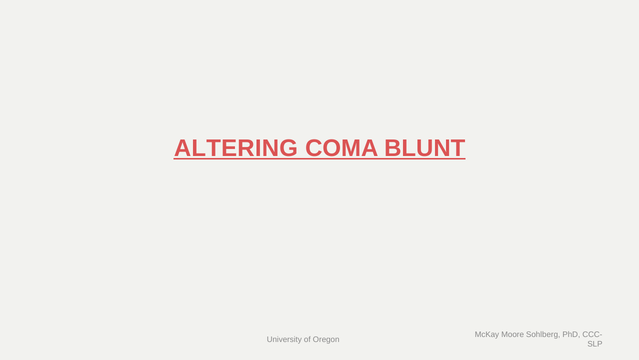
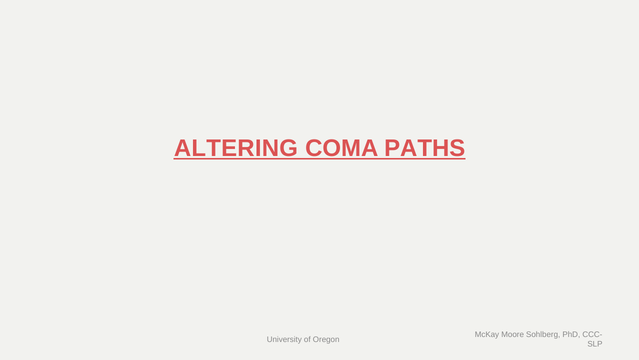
BLUNT: BLUNT -> PATHS
